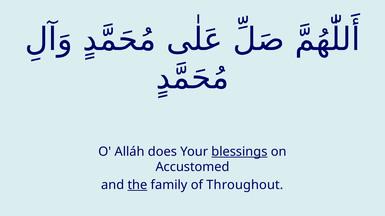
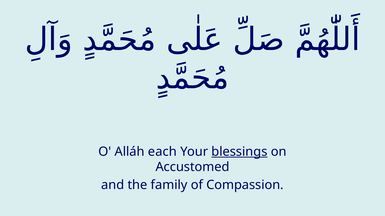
does: does -> each
the underline: present -> none
Throughout: Throughout -> Compassion
